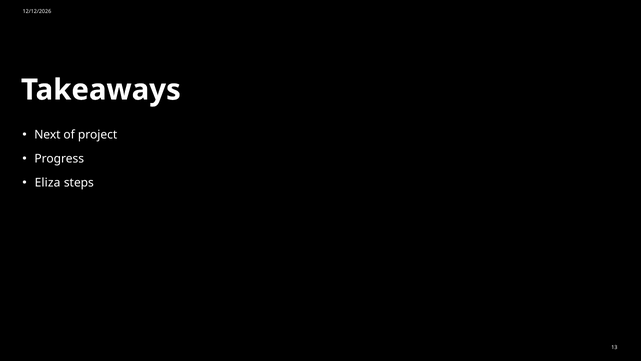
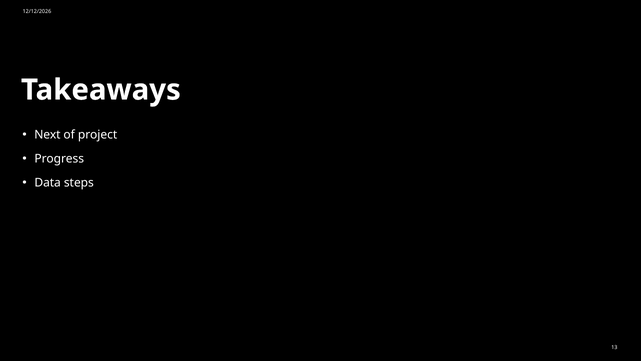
Eliza: Eliza -> Data
